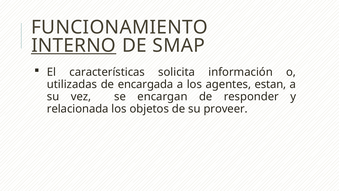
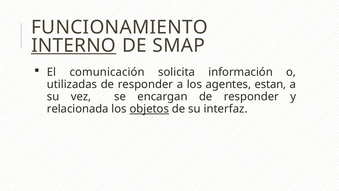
características: características -> comunicación
encargada at (146, 84): encargada -> responder
objetos underline: none -> present
proveer: proveer -> interfaz
